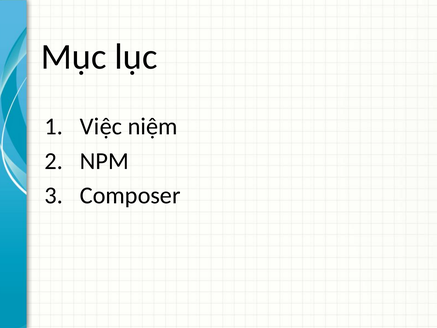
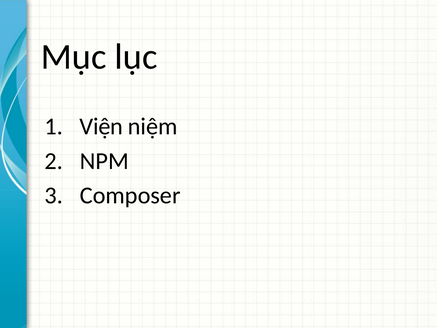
Việc: Việc -> Viện
